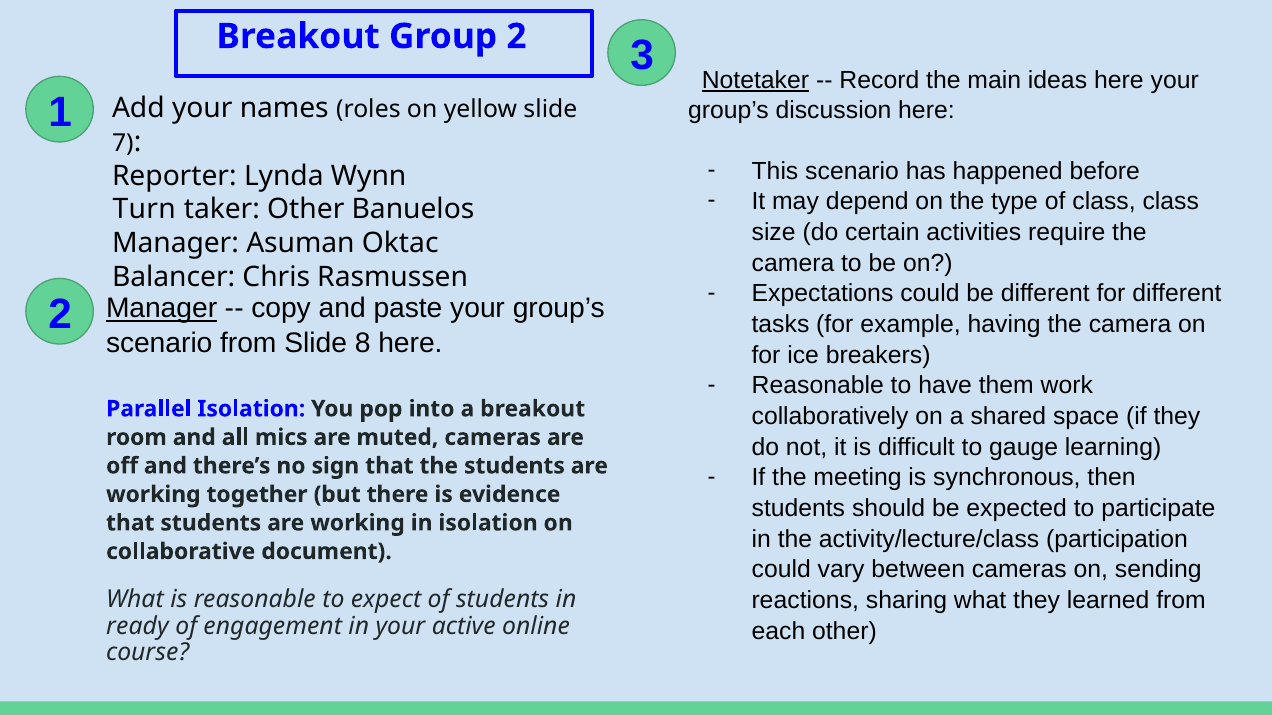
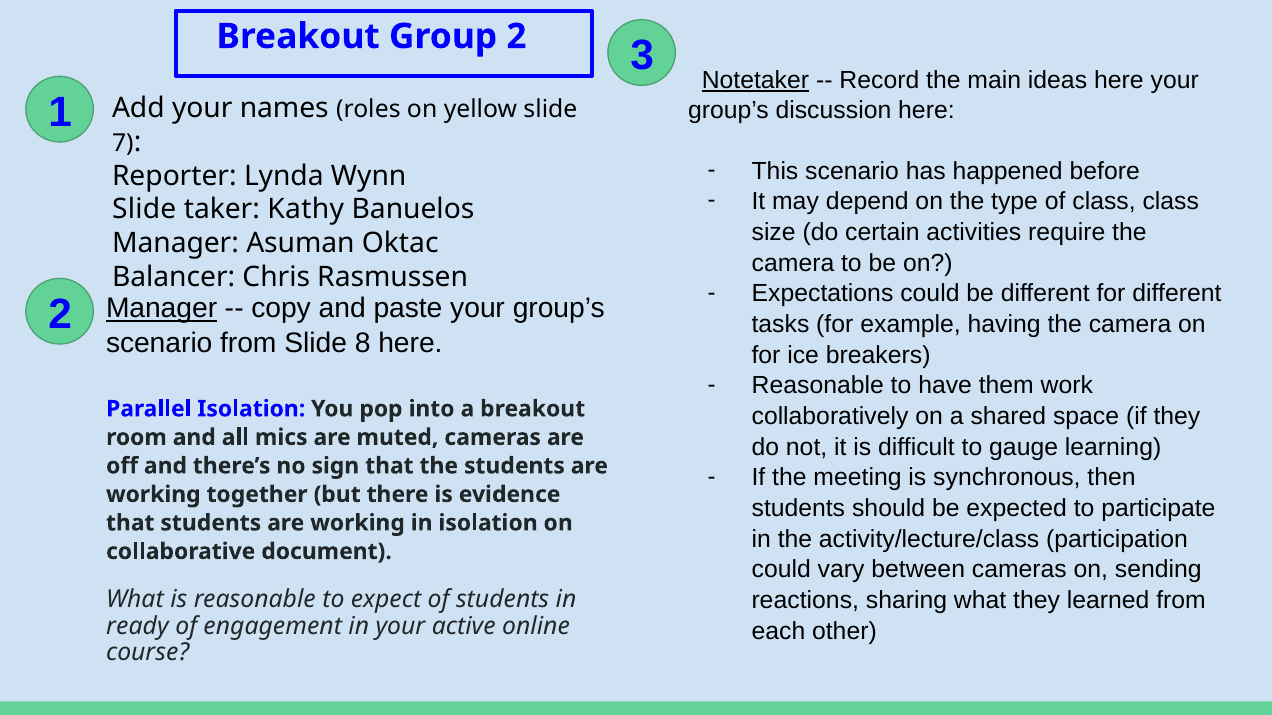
Turn at (144, 210): Turn -> Slide
taker Other: Other -> Kathy
